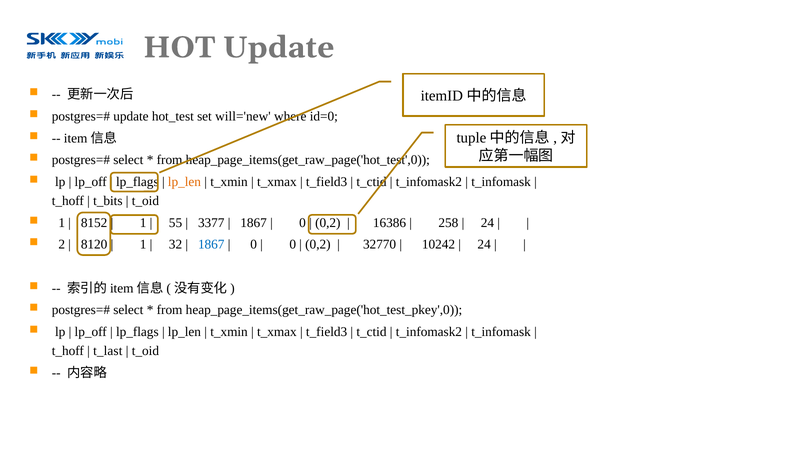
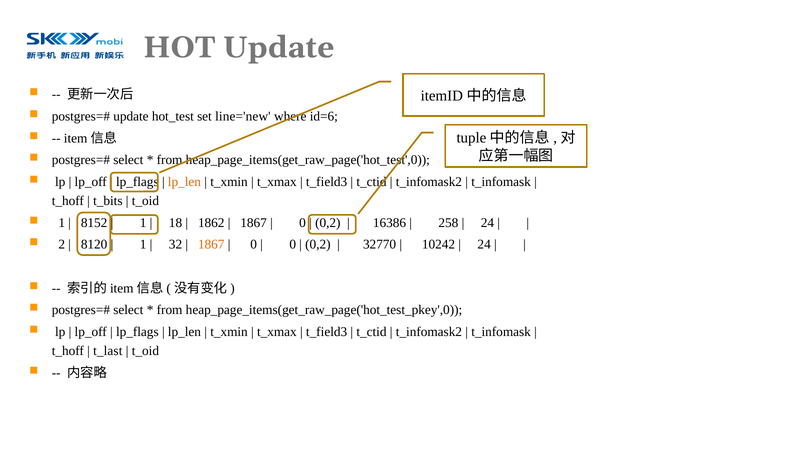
will='new: will='new -> line='new
id=0: id=0 -> id=6
55: 55 -> 18
3377: 3377 -> 1862
1867 at (211, 244) colour: blue -> orange
